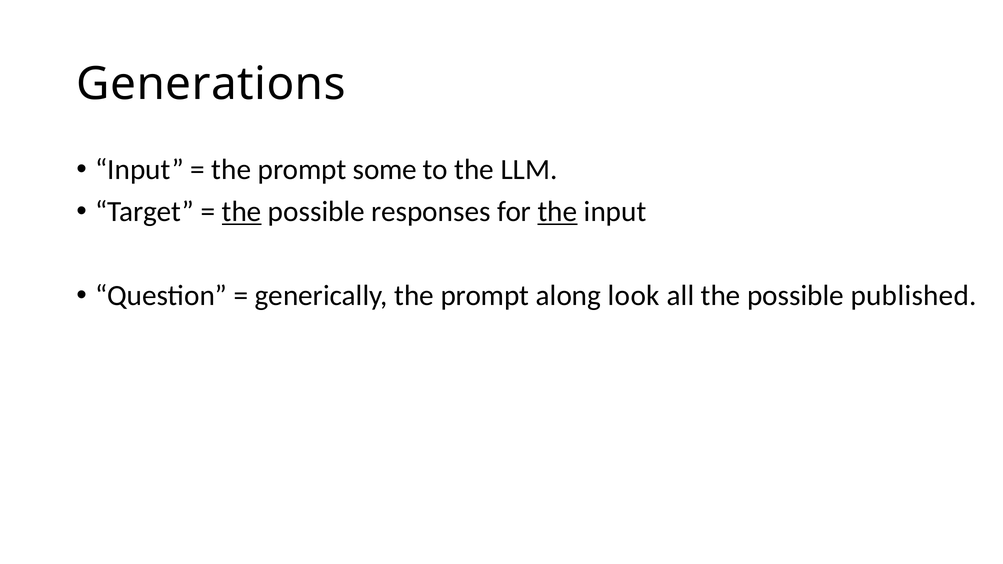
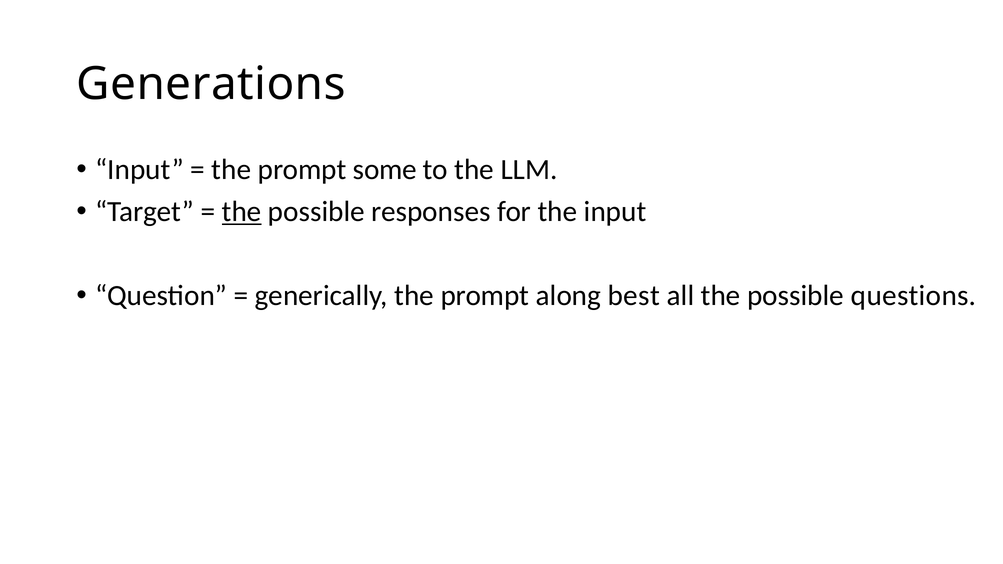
the at (557, 212) underline: present -> none
look: look -> best
published: published -> questions
